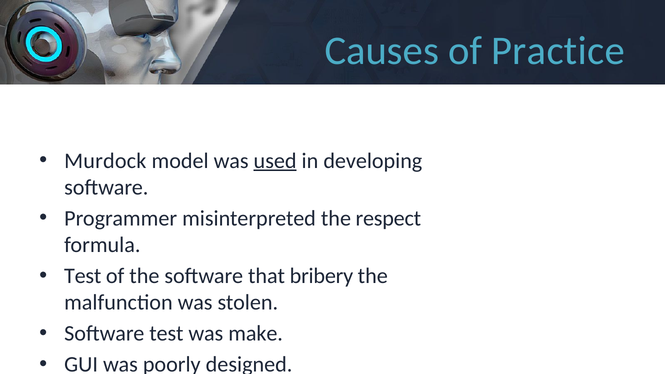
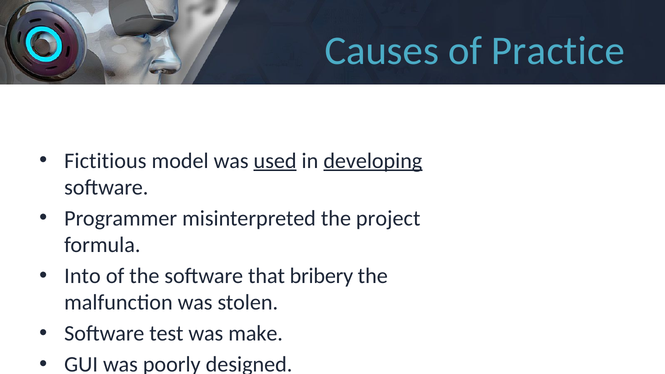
Murdock: Murdock -> Fictitious
developing underline: none -> present
respect: respect -> project
Test at (83, 276): Test -> Into
